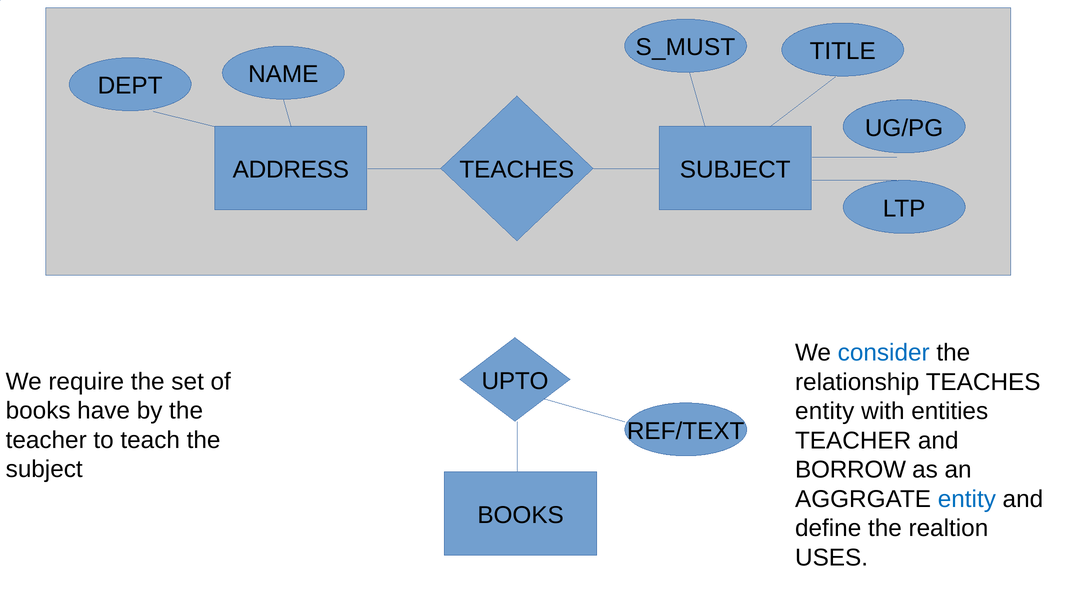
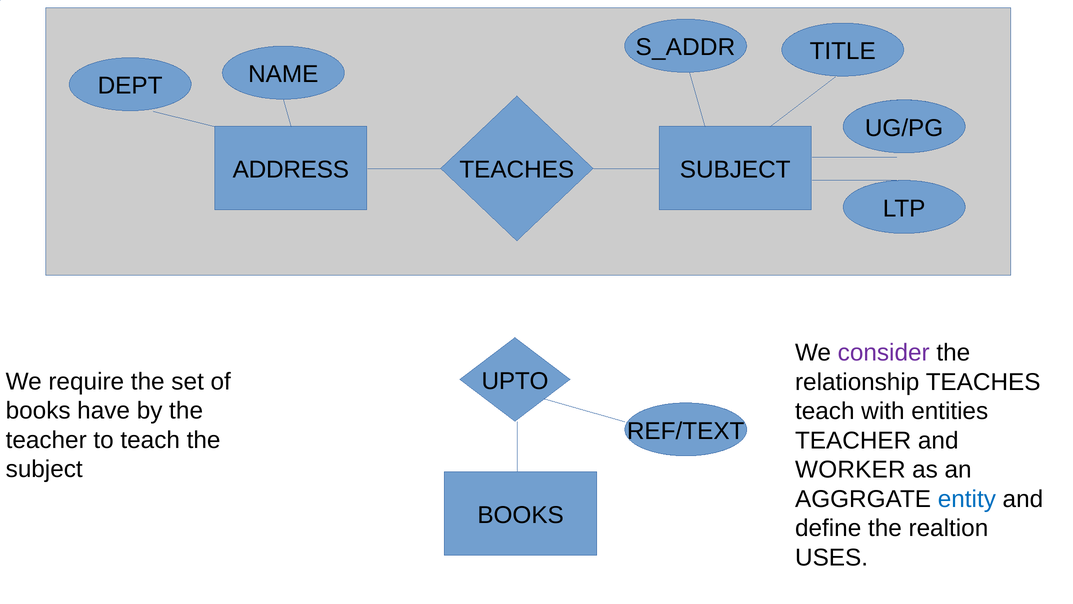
S_MUST: S_MUST -> S_ADDR
consider colour: blue -> purple
entity at (825, 411): entity -> teach
BORROW: BORROW -> WORKER
